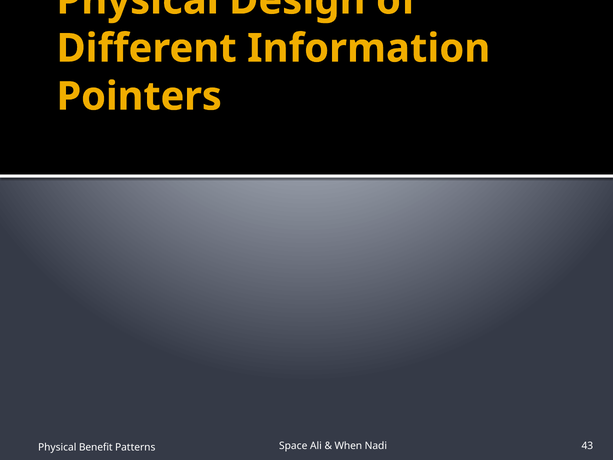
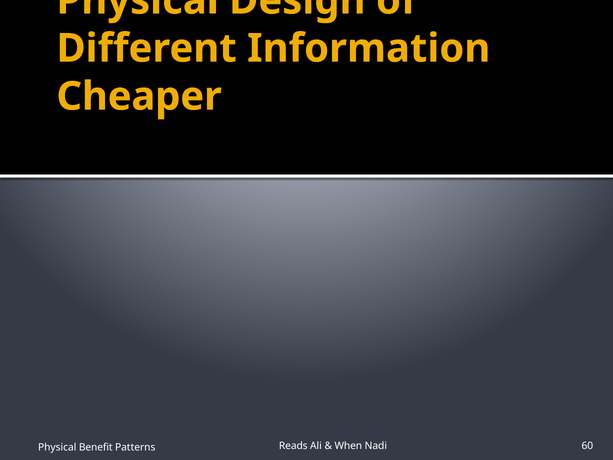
Pointers: Pointers -> Cheaper
Space: Space -> Reads
43: 43 -> 60
